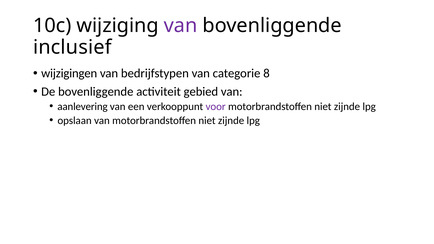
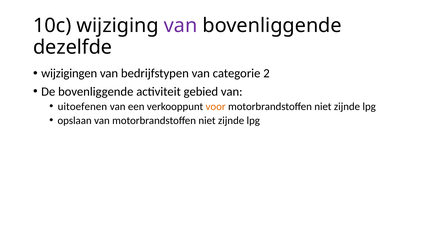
inclusief: inclusief -> dezelfde
8: 8 -> 2
aanlevering: aanlevering -> uitoefenen
voor colour: purple -> orange
